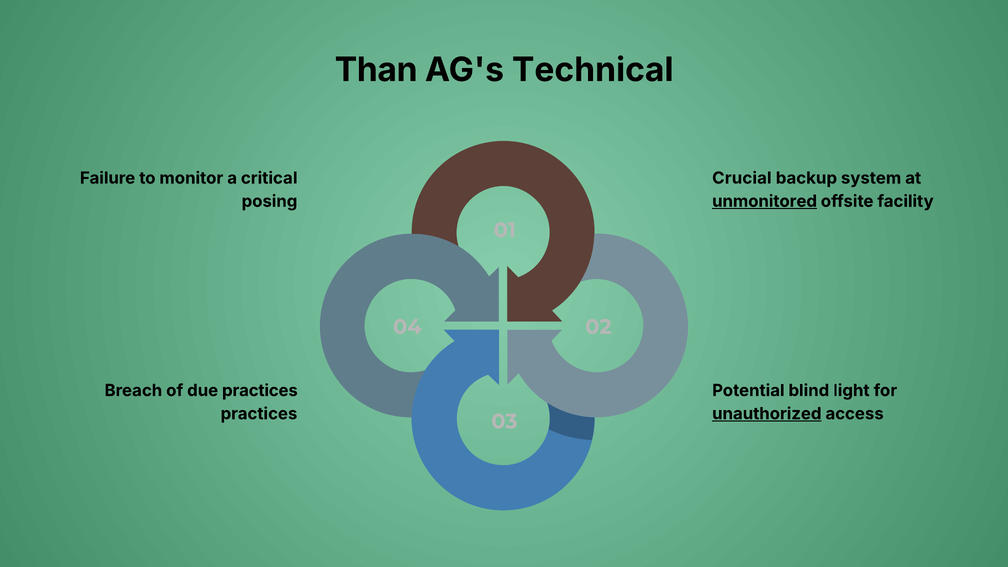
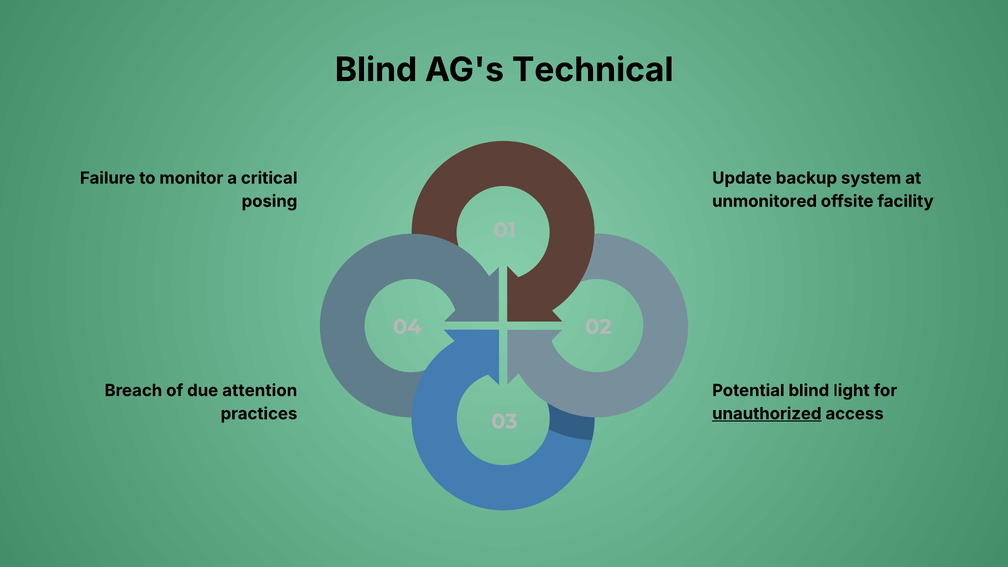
Than at (376, 70): Than -> Blind
Crucial: Crucial -> Update
unmonitored underline: present -> none
due practices: practices -> attention
